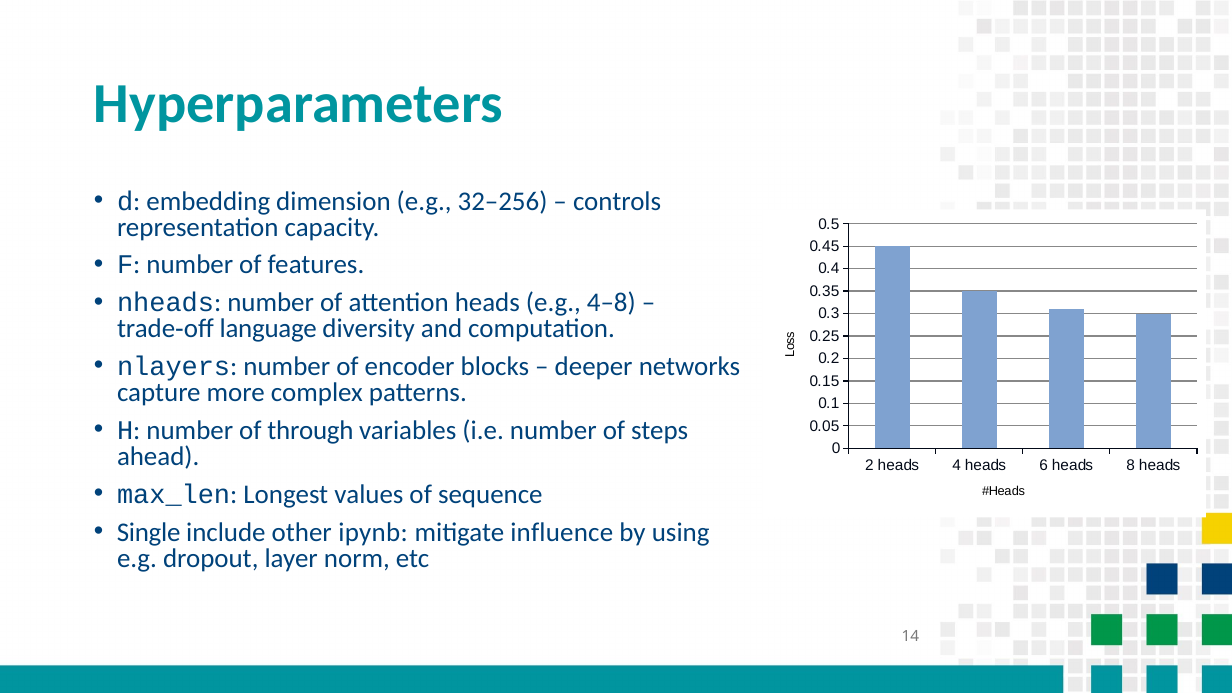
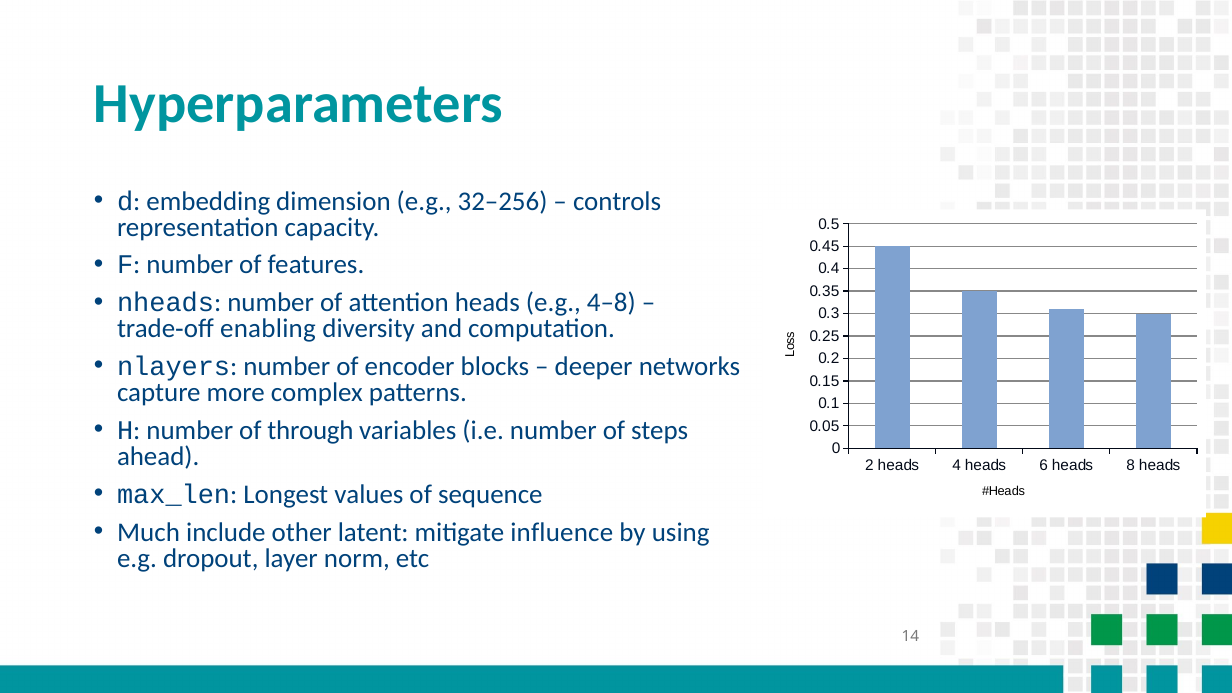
language: language -> enabling
Single: Single -> Much
ipynb: ipynb -> latent
